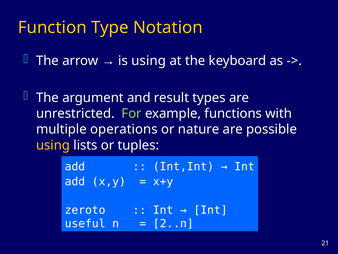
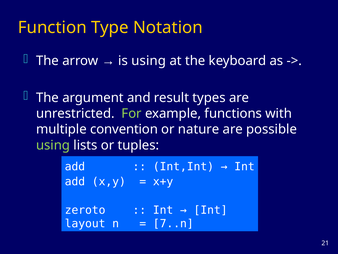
operations: operations -> convention
using at (53, 145) colour: yellow -> light green
useful: useful -> layout
2..n: 2..n -> 7..n
